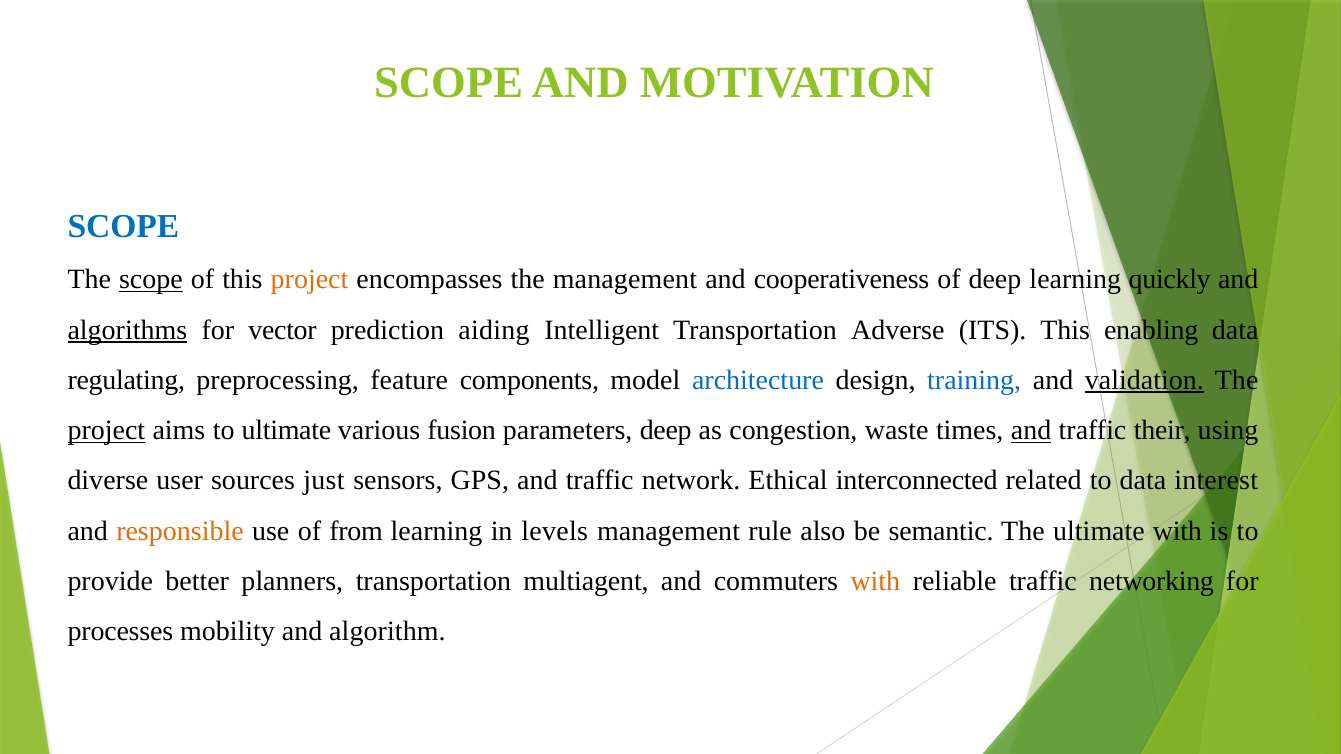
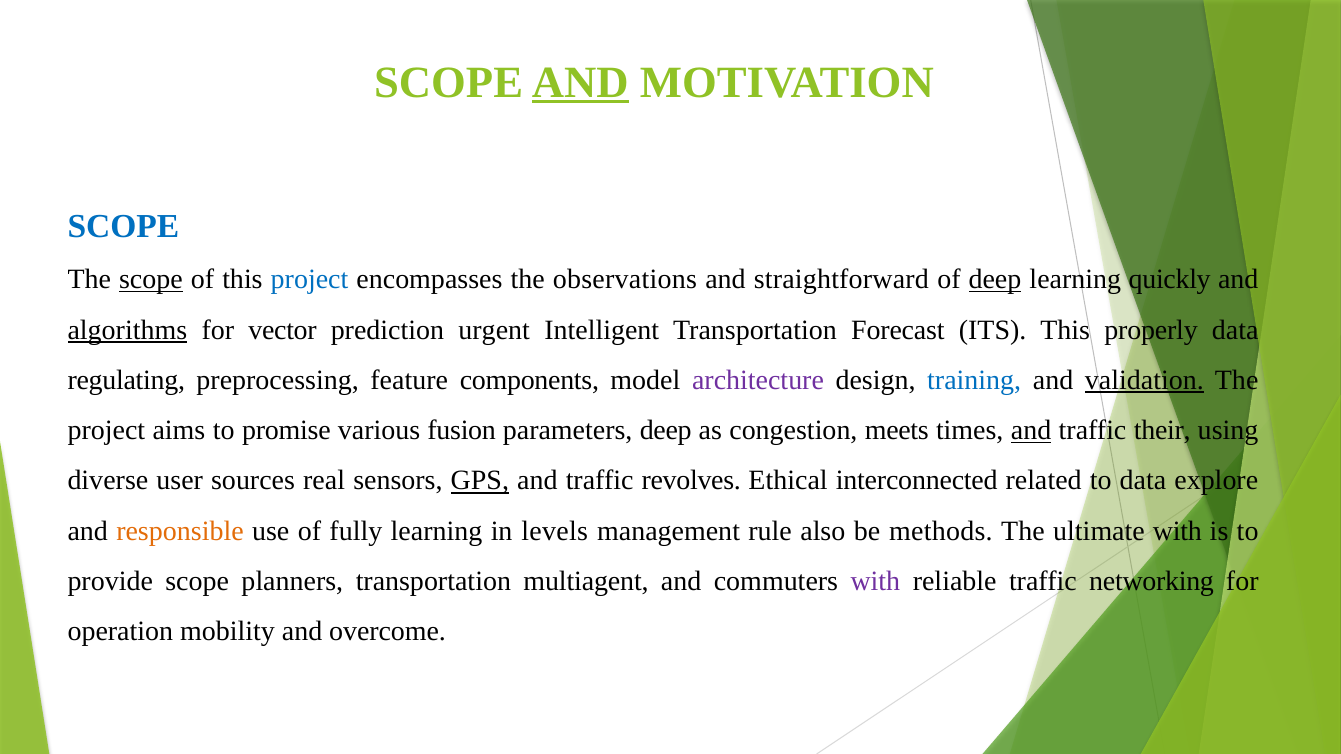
AND at (580, 83) underline: none -> present
project at (310, 280) colour: orange -> blue
the management: management -> observations
cooperativeness: cooperativeness -> straightforward
deep at (995, 280) underline: none -> present
aiding: aiding -> urgent
Adverse: Adverse -> Forecast
enabling: enabling -> properly
architecture colour: blue -> purple
project at (106, 431) underline: present -> none
to ultimate: ultimate -> promise
waste: waste -> meets
just: just -> real
GPS underline: none -> present
network: network -> revolves
interest: interest -> explore
from: from -> fully
semantic: semantic -> methods
provide better: better -> scope
with at (875, 581) colour: orange -> purple
processes: processes -> operation
algorithm: algorithm -> overcome
